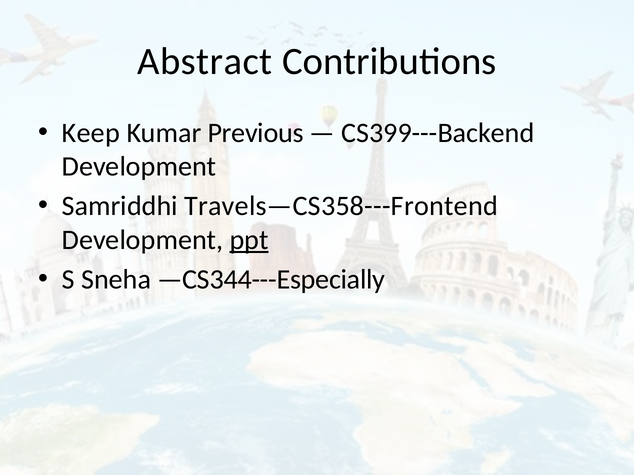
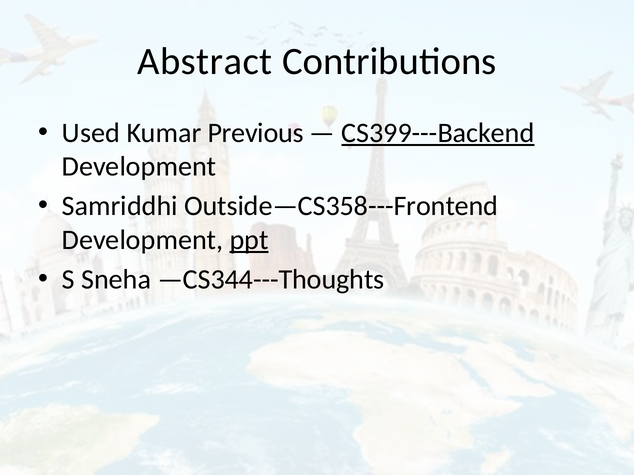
Keep: Keep -> Used
CS399---Backend underline: none -> present
Travels—CS358---Frontend: Travels—CS358---Frontend -> Outside—CS358---Frontend
—CS344---Especially: —CS344---Especially -> —CS344---Thoughts
